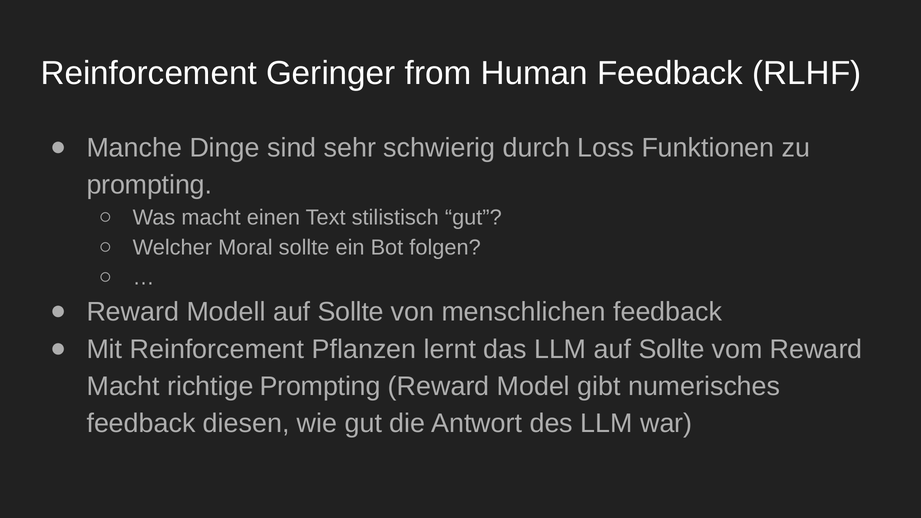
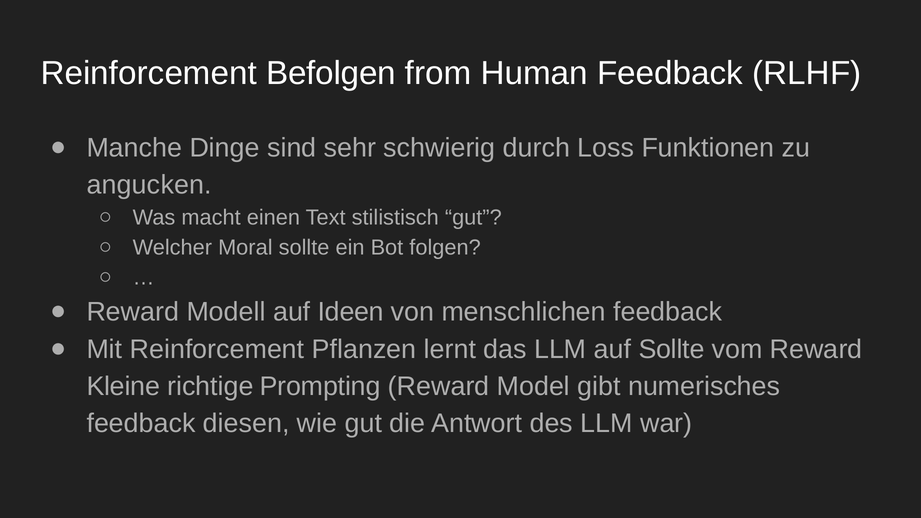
Geringer: Geringer -> Befolgen
prompting at (149, 185): prompting -> angucken
Modell auf Sollte: Sollte -> Ideen
Macht at (123, 386): Macht -> Kleine
